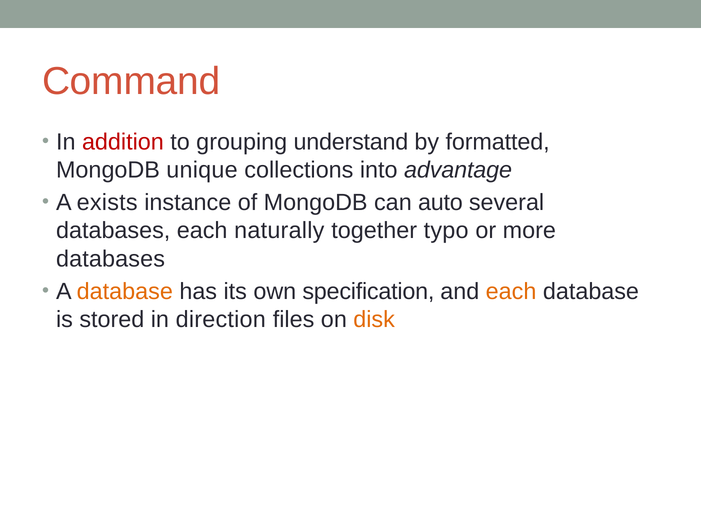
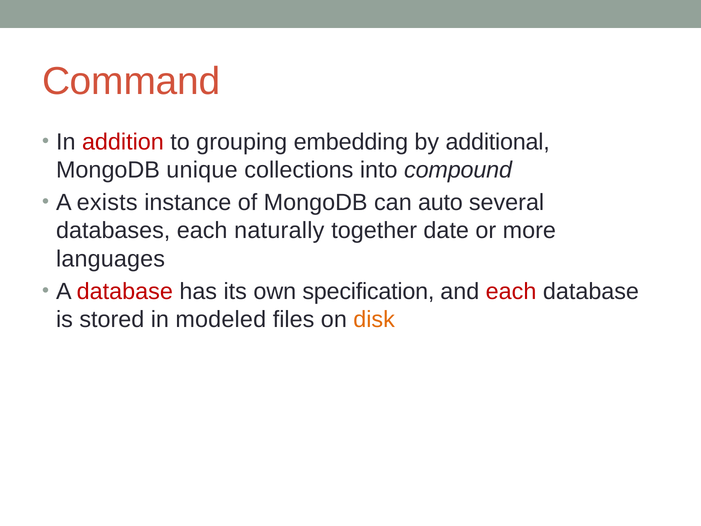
understand: understand -> embedding
formatted: formatted -> additional
advantage: advantage -> compound
typo: typo -> date
databases at (111, 259): databases -> languages
database at (125, 291) colour: orange -> red
each at (511, 291) colour: orange -> red
direction: direction -> modeled
